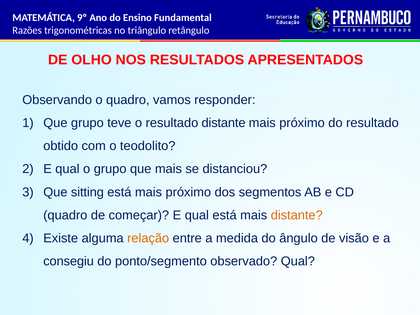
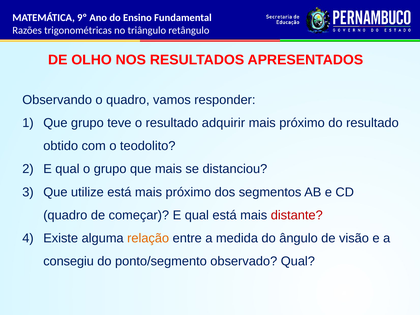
resultado distante: distante -> adquirir
sitting: sitting -> utilize
distante at (297, 215) colour: orange -> red
